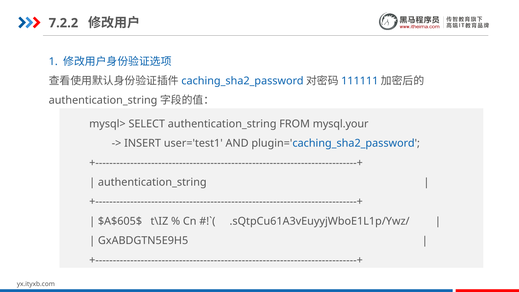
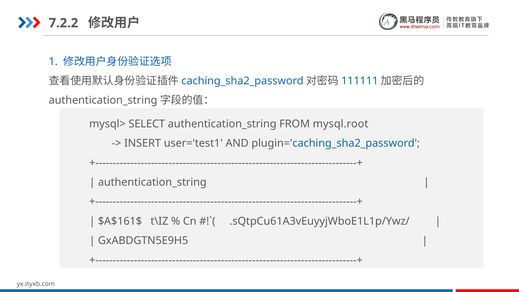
mysql.your: mysql.your -> mysql.root
$A$605$: $A$605$ -> $A$161$
